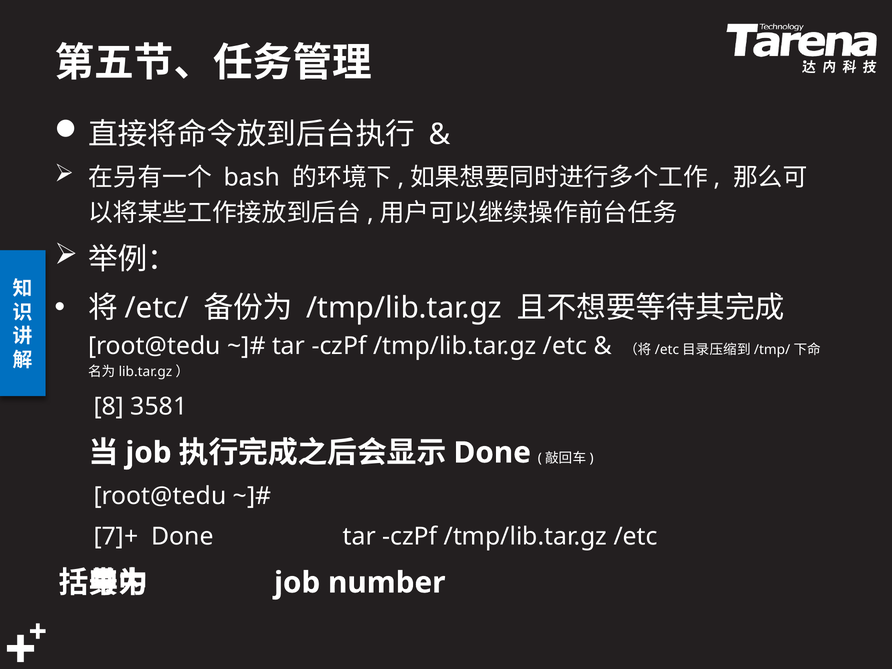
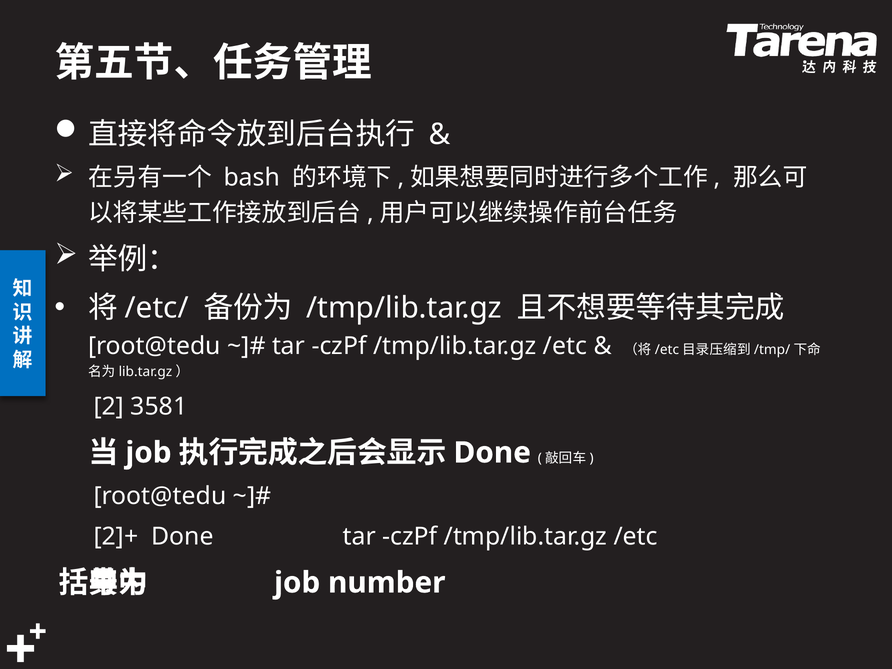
8: 8 -> 2
7]+: 7]+ -> 2]+
